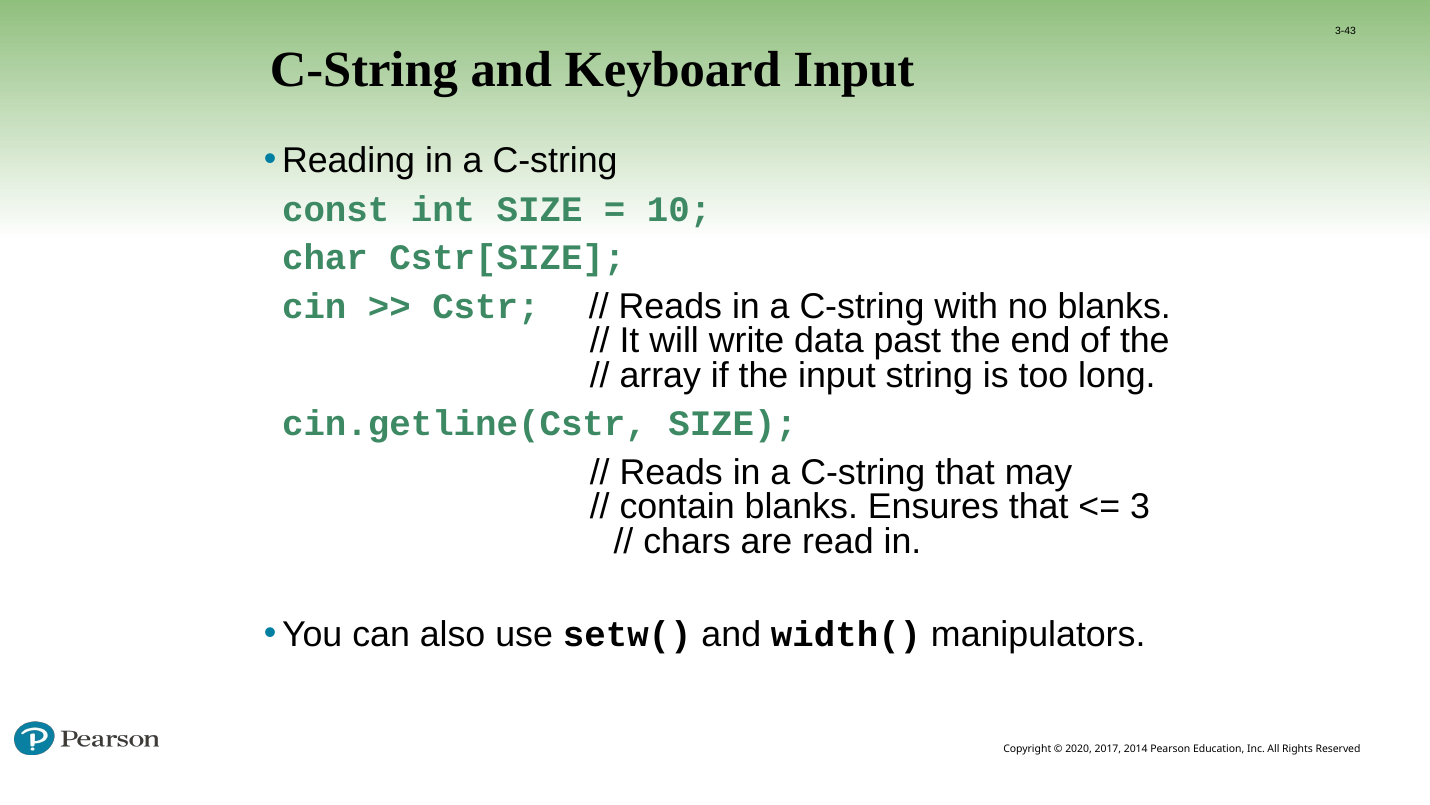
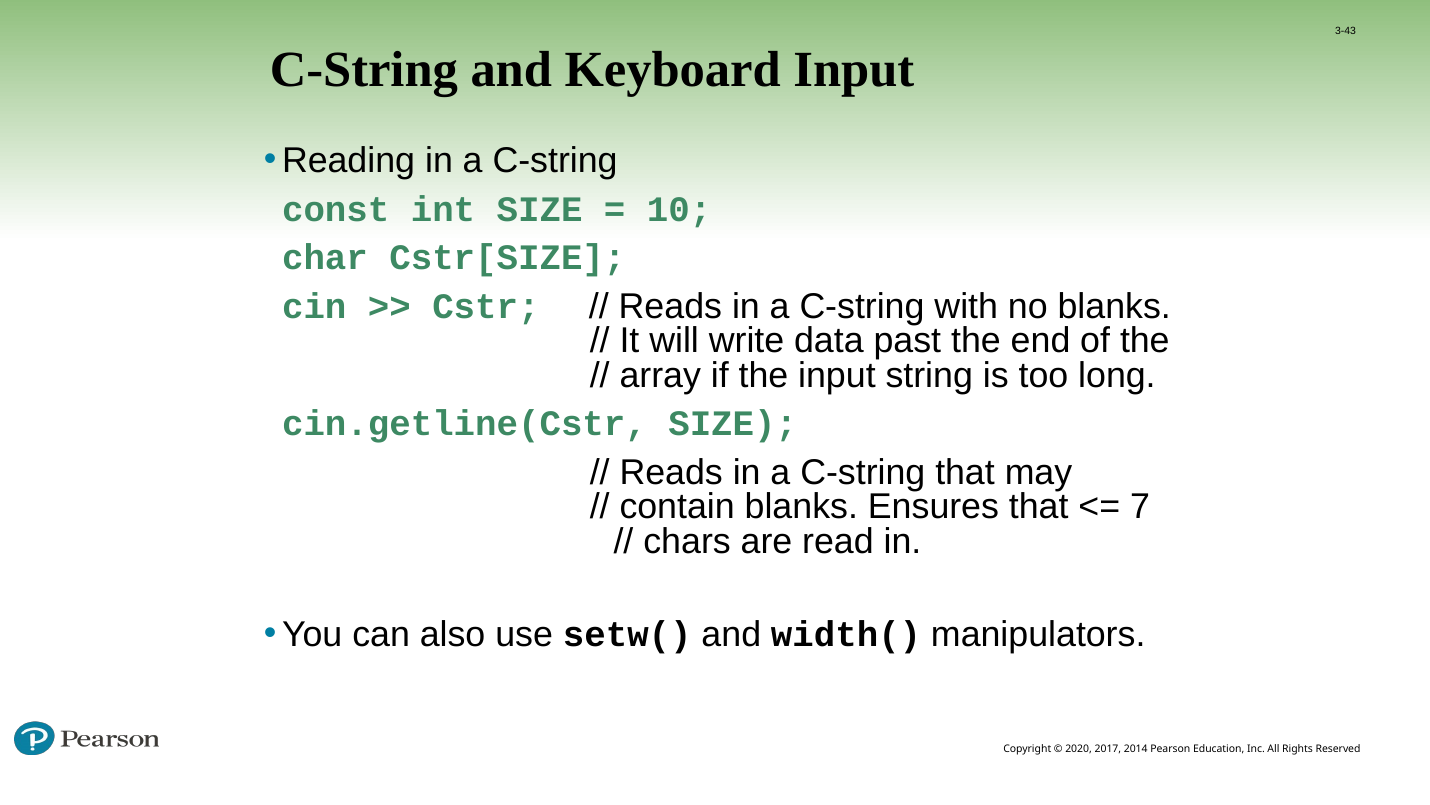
3: 3 -> 7
